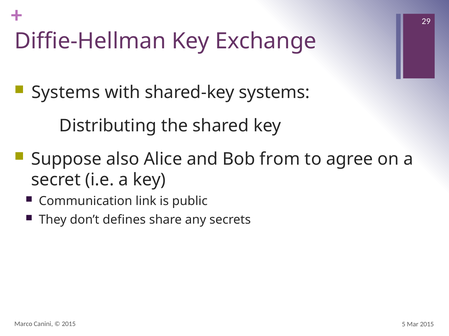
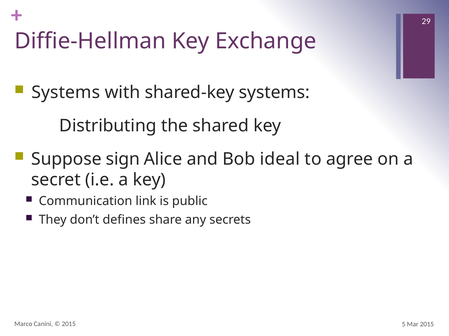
also: also -> sign
from: from -> ideal
